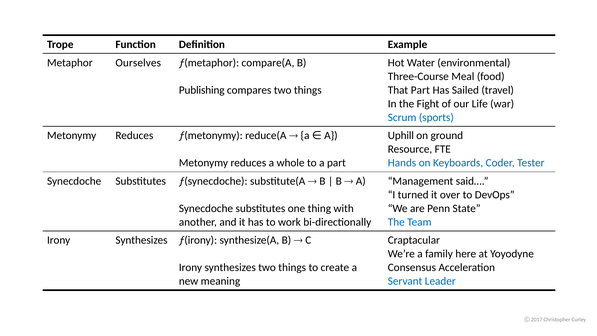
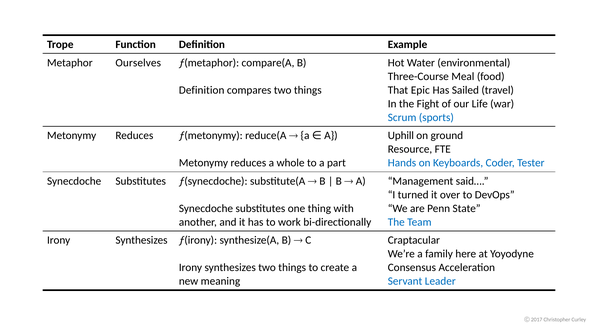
Publishing at (202, 90): Publishing -> Definition
That Part: Part -> Epic
